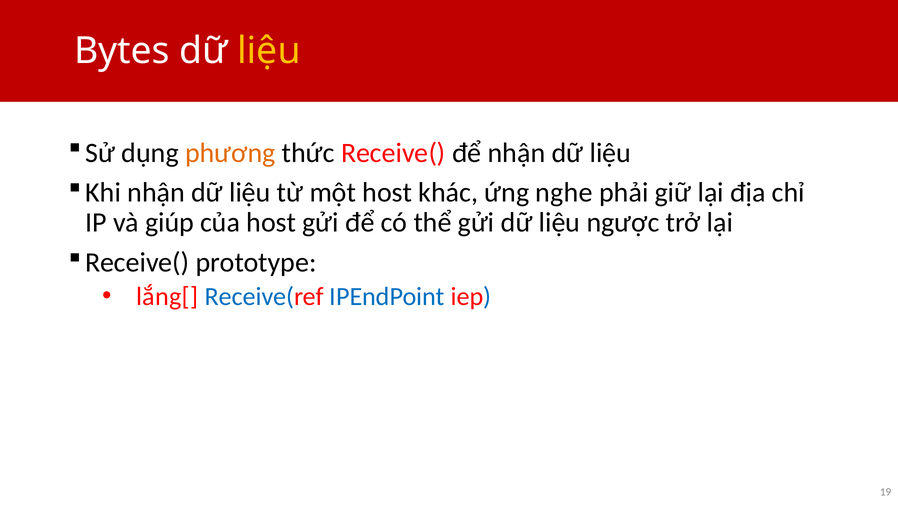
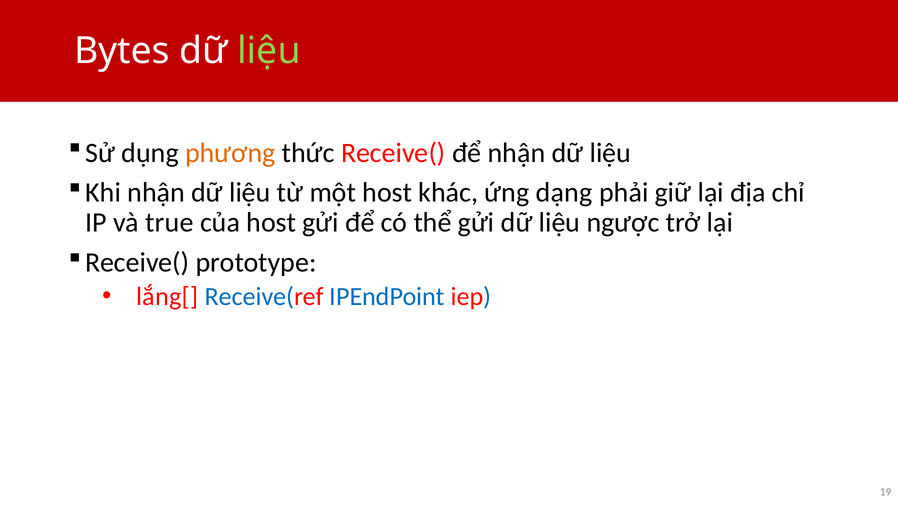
liệu at (269, 51) colour: yellow -> light green
nghe: nghe -> dạng
giúp: giúp -> true
